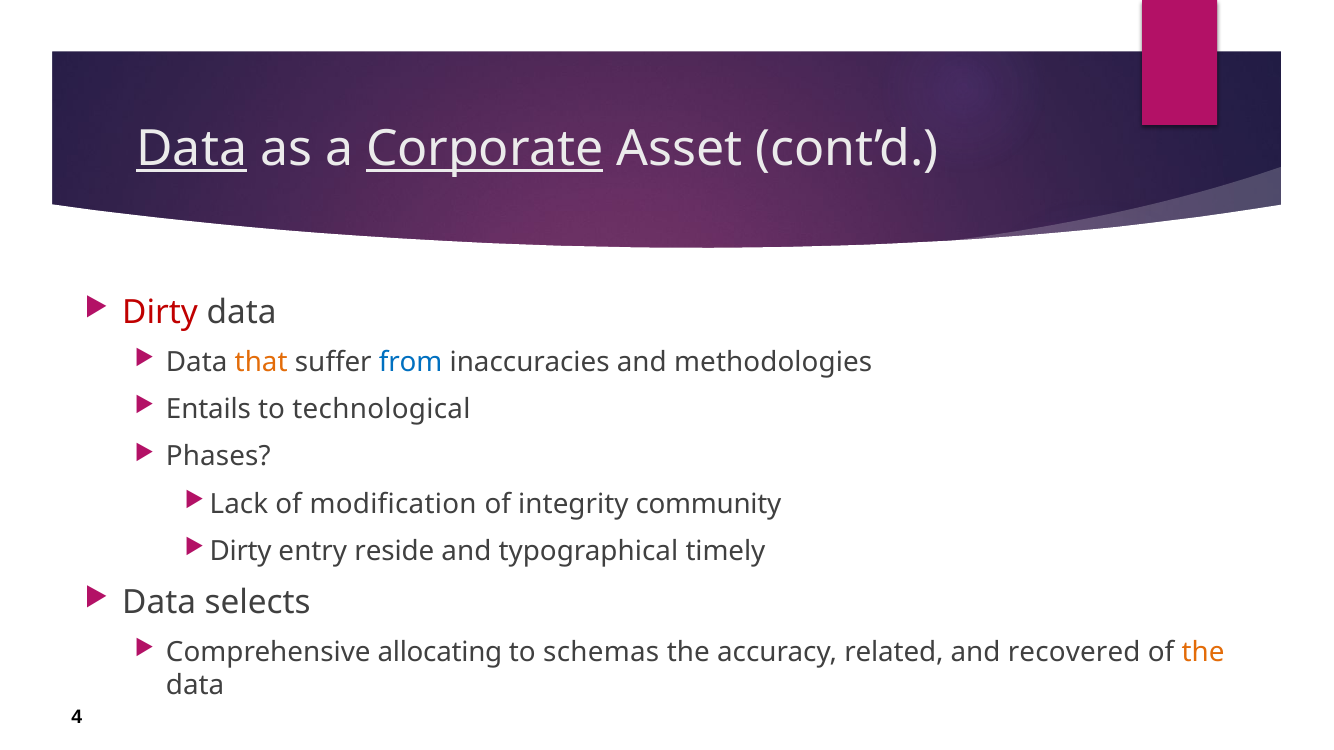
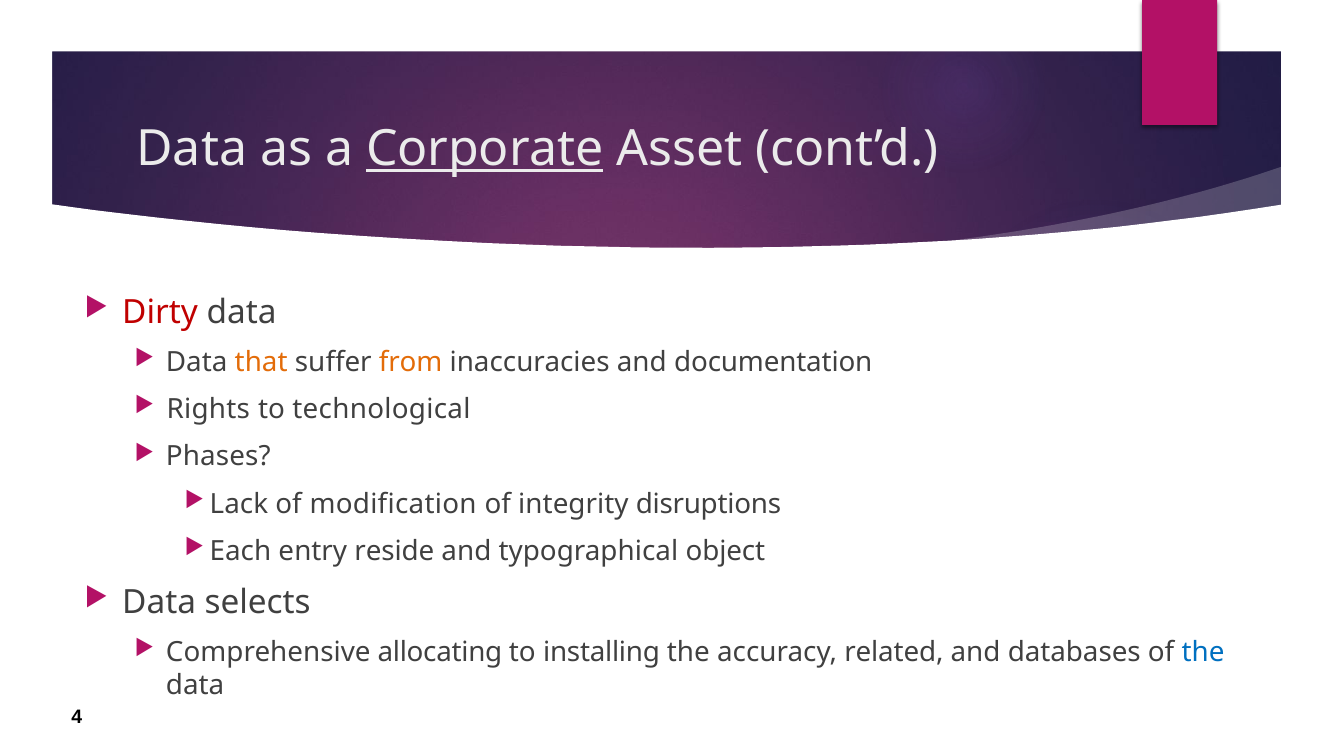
Data at (192, 149) underline: present -> none
from colour: blue -> orange
methodologies: methodologies -> documentation
Entails: Entails -> Rights
community: community -> disruptions
Dirty at (241, 551): Dirty -> Each
timely: timely -> object
schemas: schemas -> installing
recovered: recovered -> databases
the at (1203, 653) colour: orange -> blue
